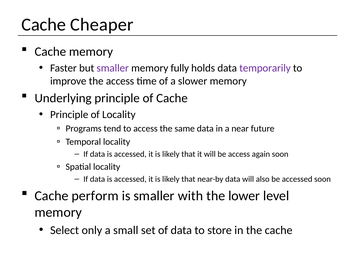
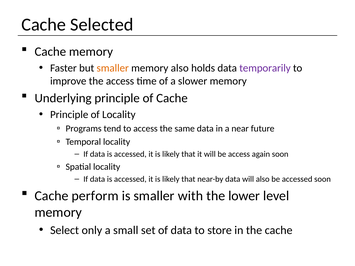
Cheaper: Cheaper -> Selected
smaller at (113, 68) colour: purple -> orange
memory fully: fully -> also
